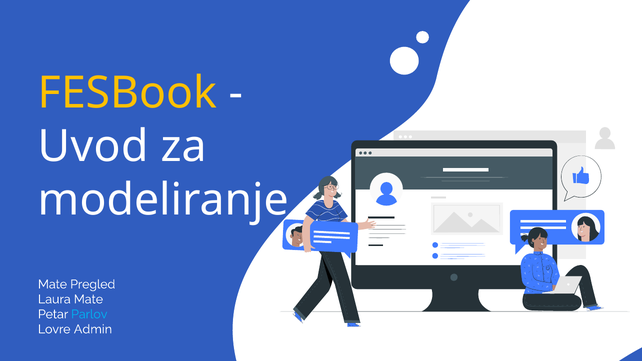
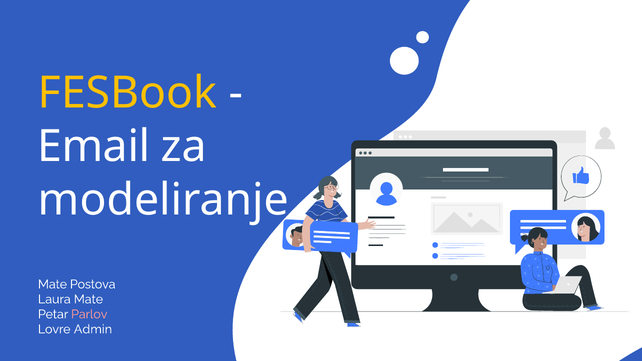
Uvod: Uvod -> Email
Pregled: Pregled -> Postova
Parlov colour: light blue -> pink
